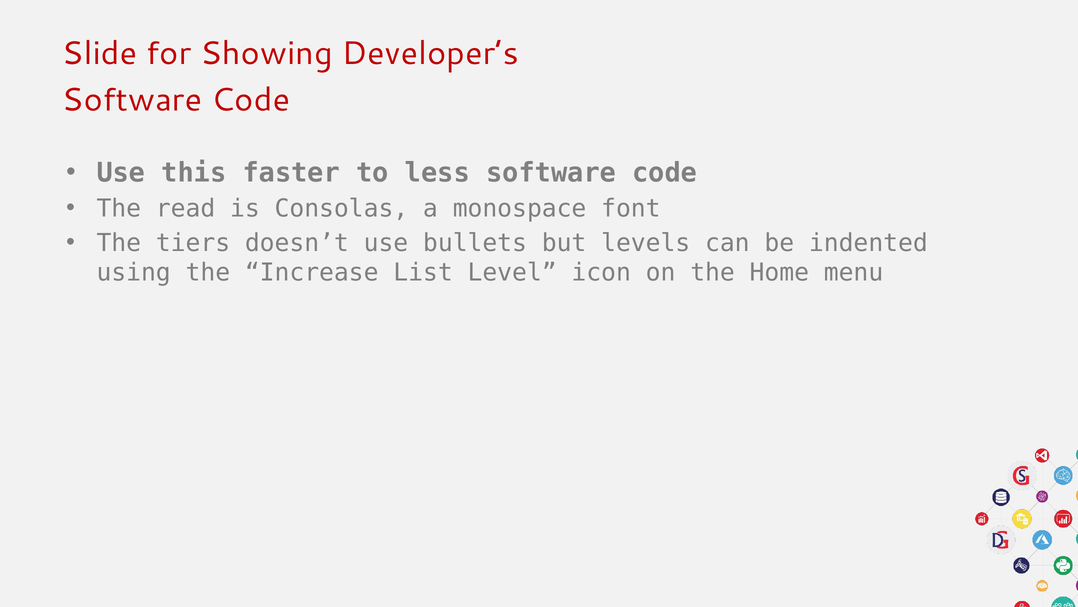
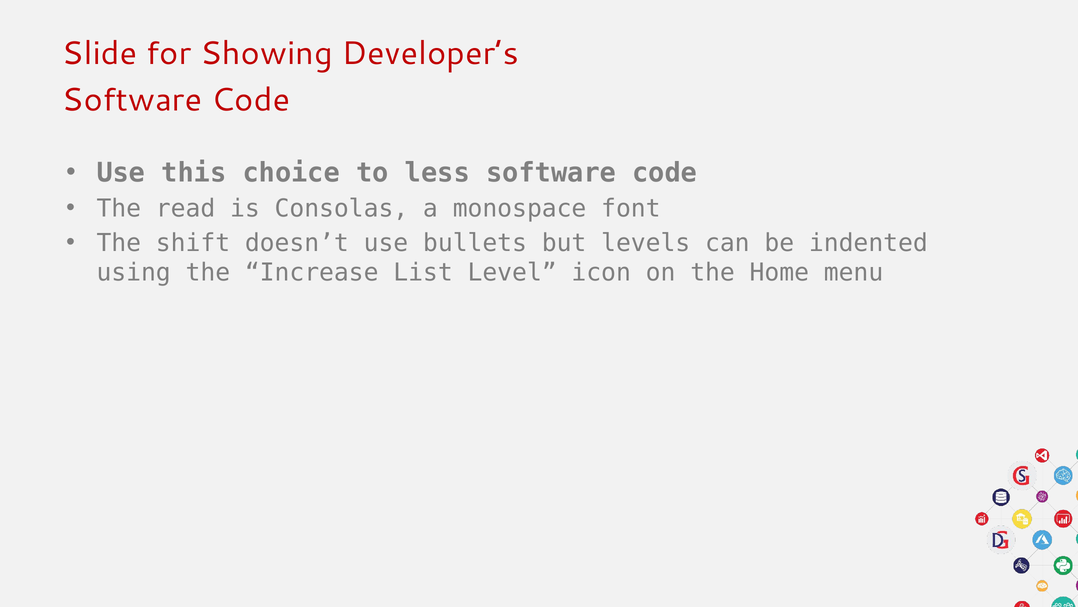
faster: faster -> choice
tiers: tiers -> shift
